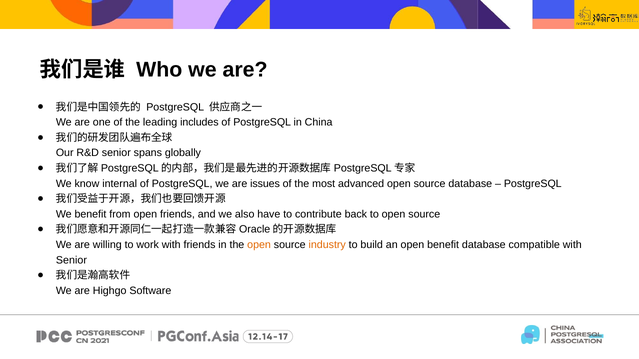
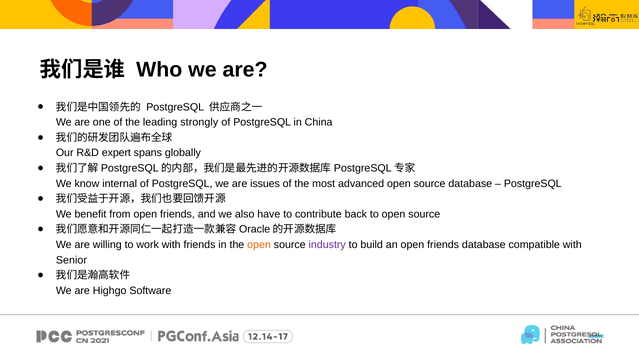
includes: includes -> strongly
R&D senior: senior -> expert
industry colour: orange -> purple
an open benefit: benefit -> friends
